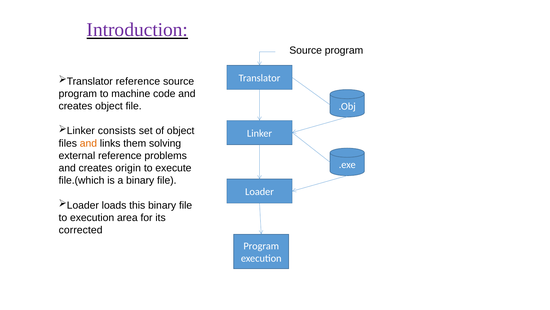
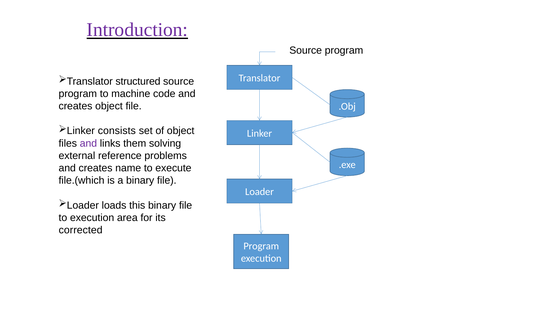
reference at (138, 81): reference -> structured
and at (88, 143) colour: orange -> purple
origin: origin -> name
